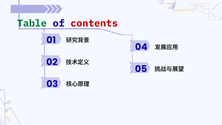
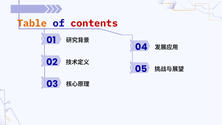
Table colour: green -> orange
